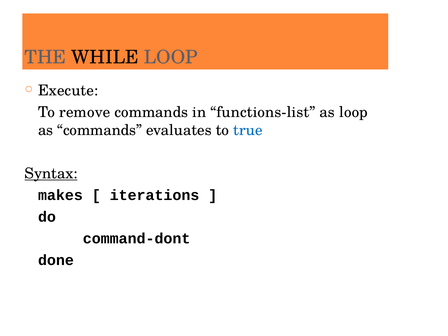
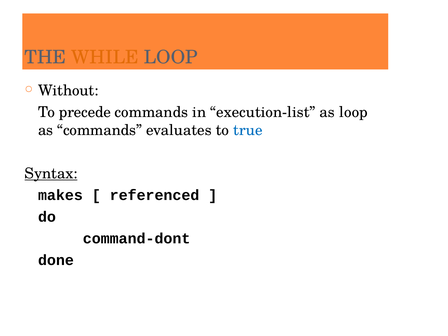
WHILE colour: black -> orange
Execute: Execute -> Without
remove: remove -> precede
functions-list: functions-list -> execution-list
iterations: iterations -> referenced
